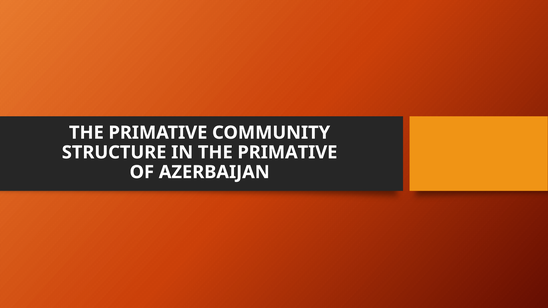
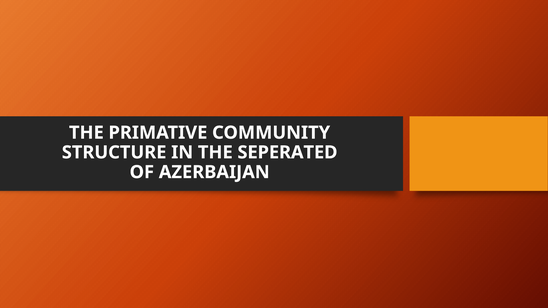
IN THE PRIMATIVE: PRIMATIVE -> SEPERATED
